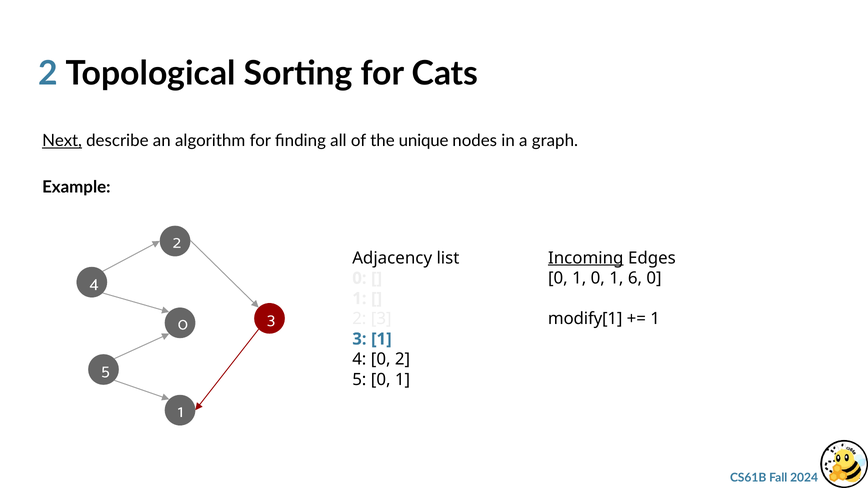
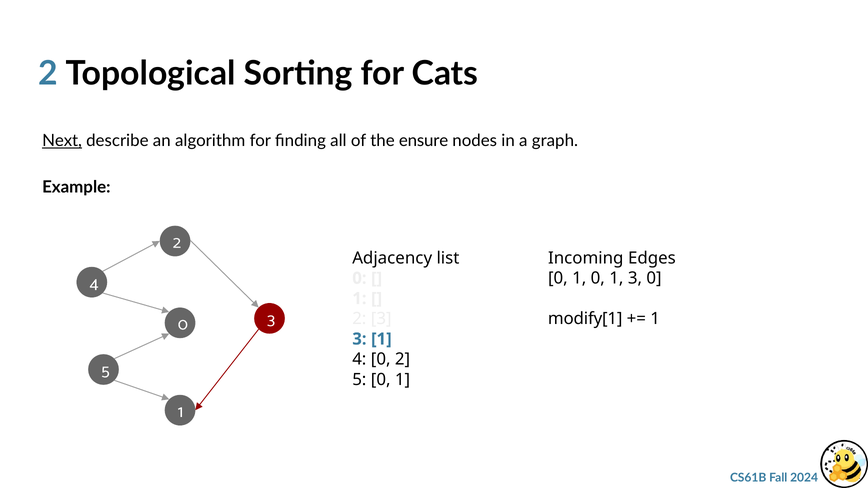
unique: unique -> ensure
Incoming underline: present -> none
0 1 6: 6 -> 3
